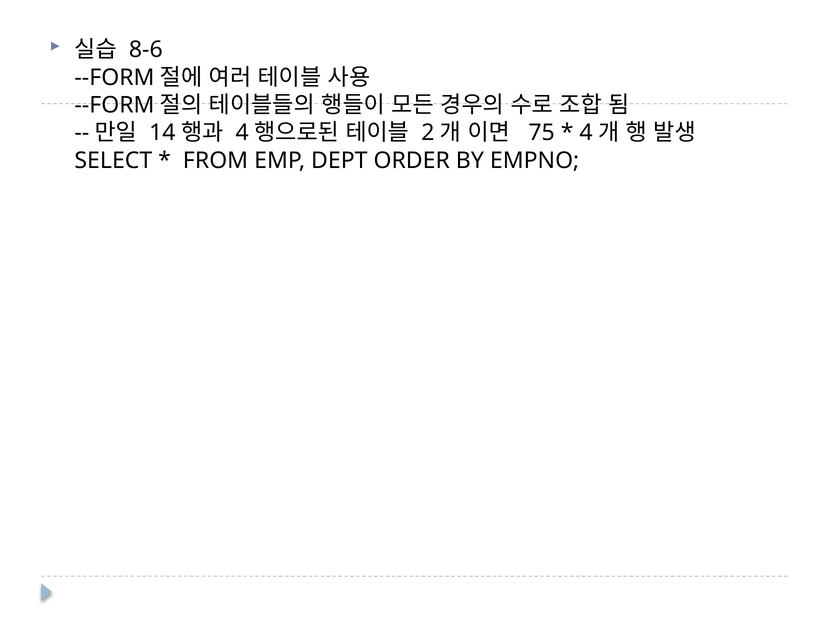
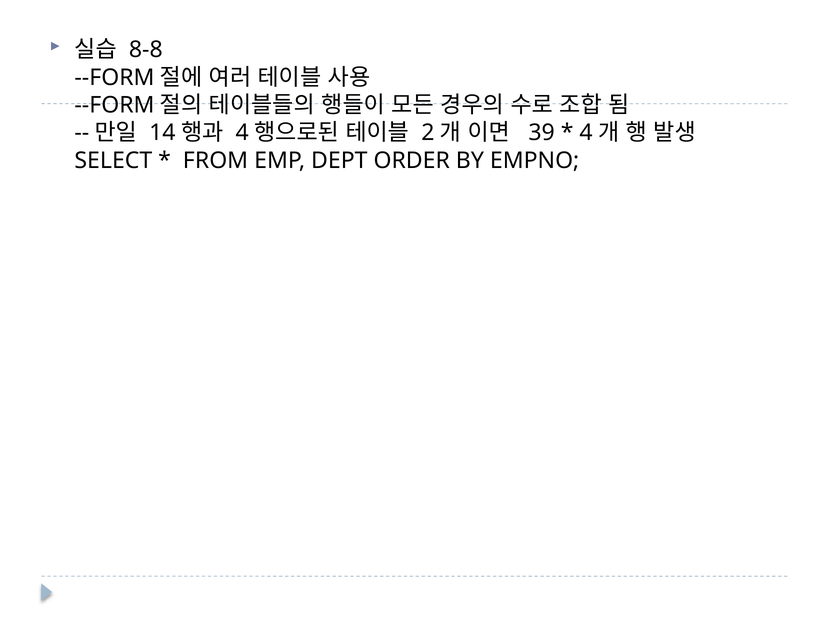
8-6: 8-6 -> 8-8
75: 75 -> 39
